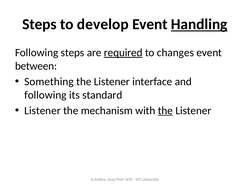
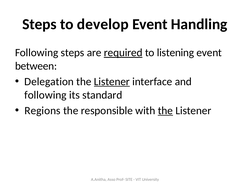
Handling underline: present -> none
changes: changes -> listening
Something: Something -> Delegation
Listener at (112, 81) underline: none -> present
Listener at (43, 110): Listener -> Regions
mechanism: mechanism -> responsible
